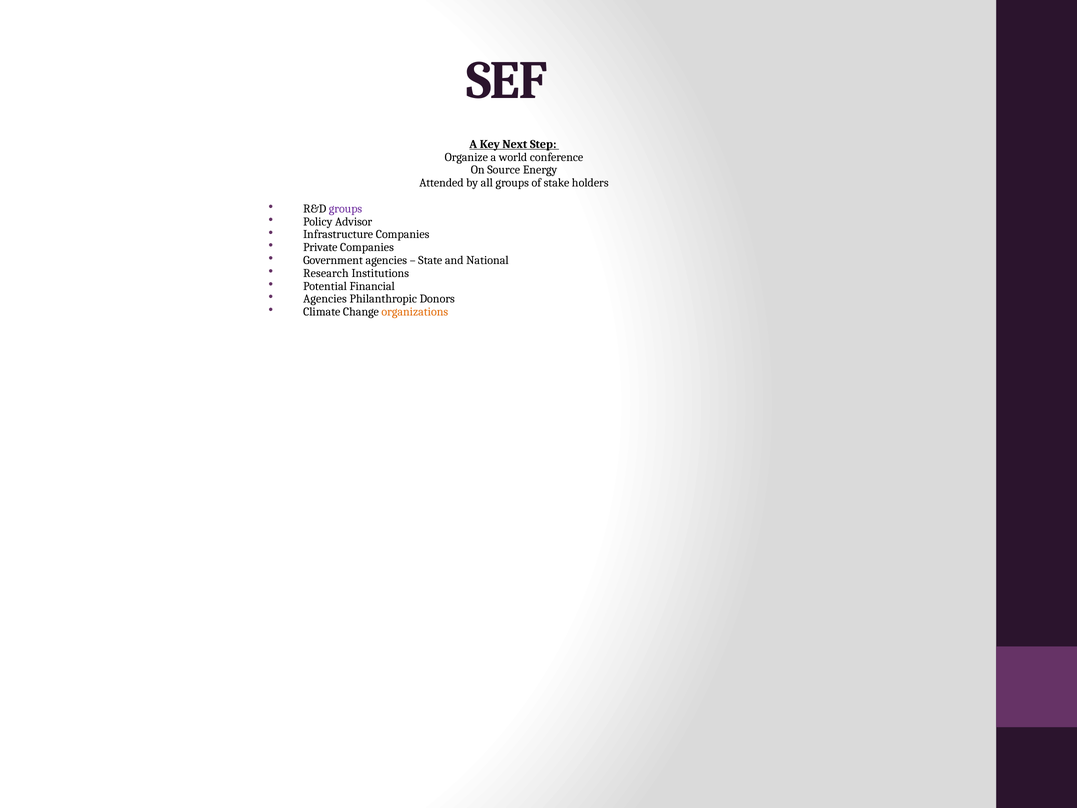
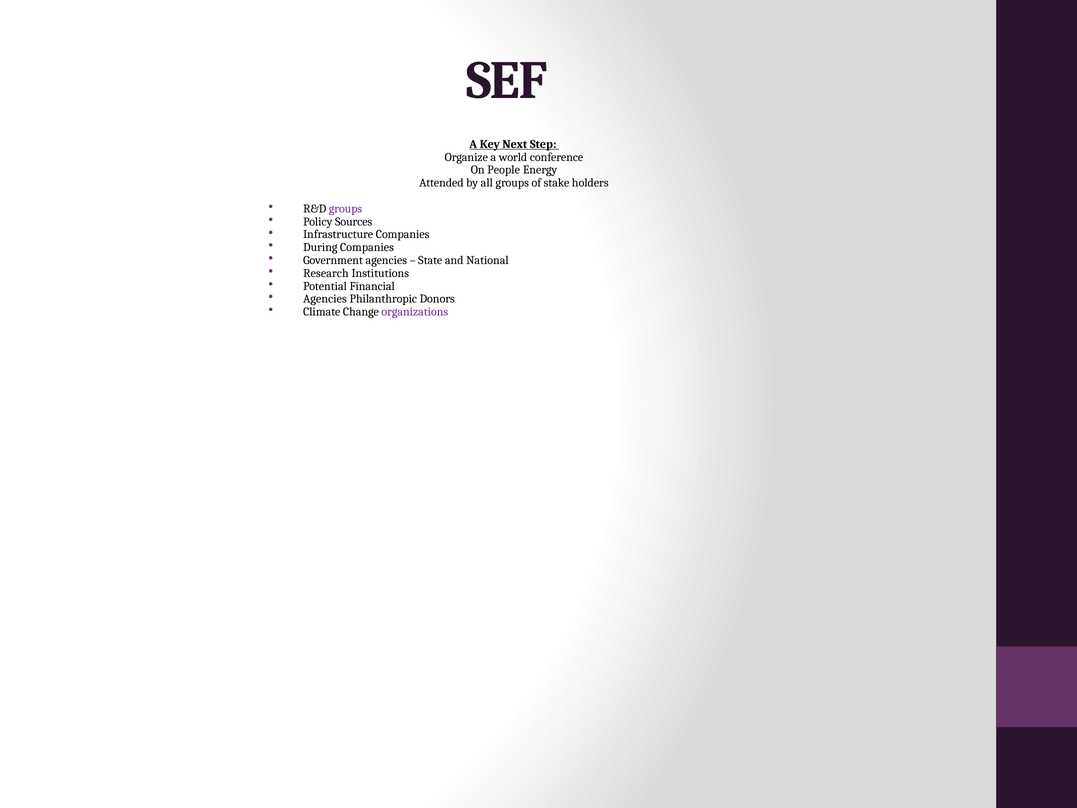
Source: Source -> People
Advisor: Advisor -> Sources
Private: Private -> During
organizations colour: orange -> purple
